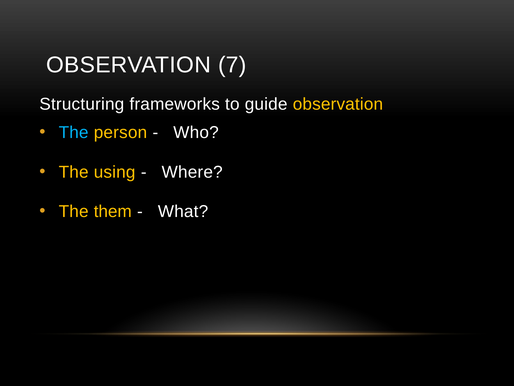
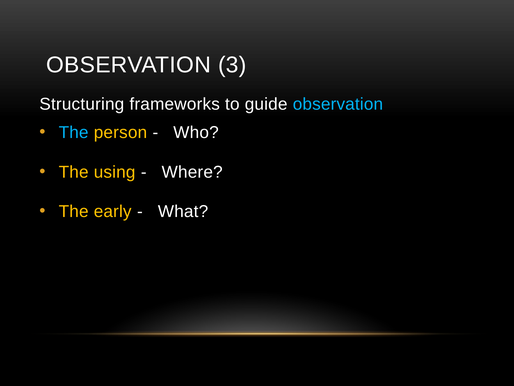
7: 7 -> 3
observation at (338, 104) colour: yellow -> light blue
them: them -> early
